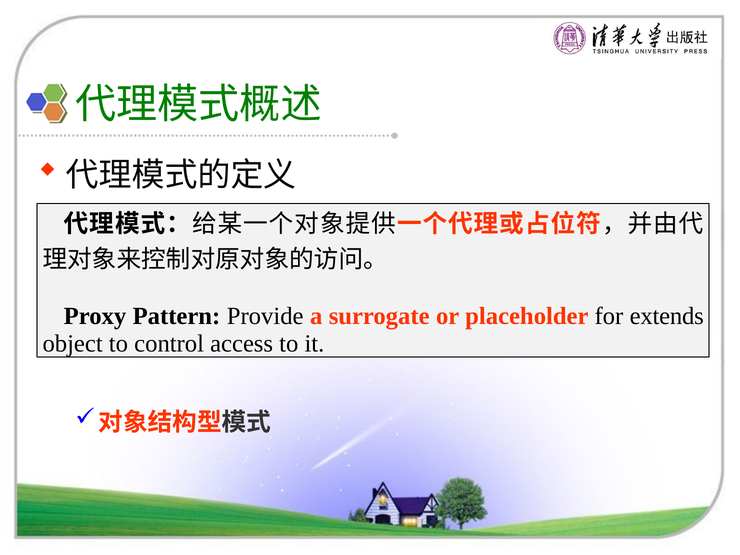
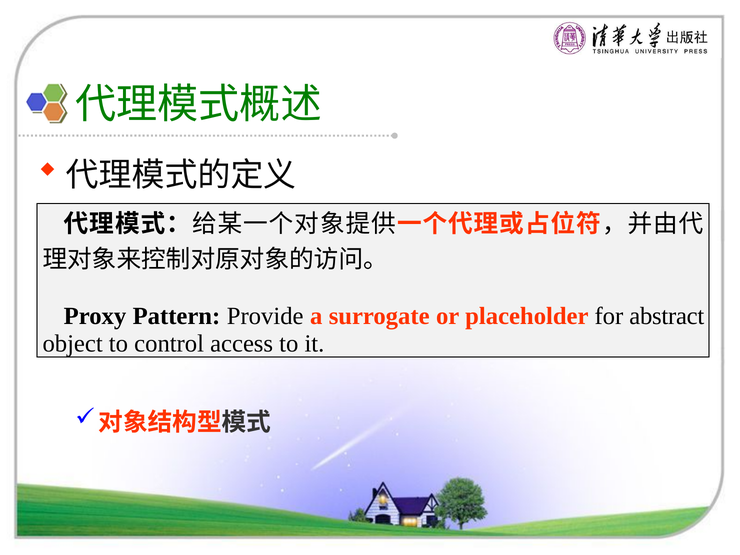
extends: extends -> abstract
